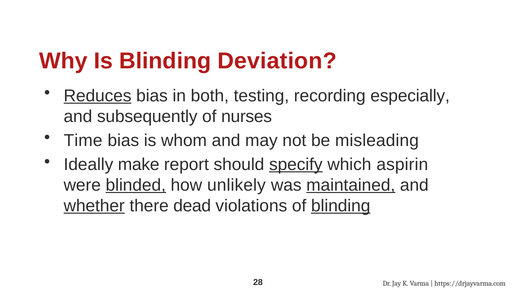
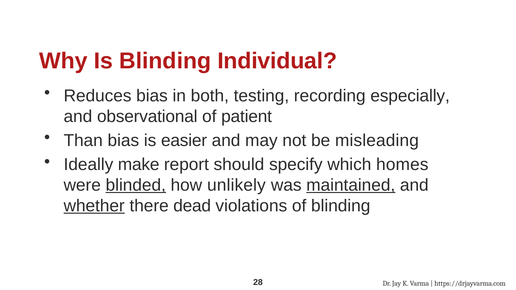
Deviation: Deviation -> Individual
Reduces underline: present -> none
subsequently: subsequently -> observational
nurses: nurses -> patient
Time: Time -> Than
whom: whom -> easier
specify underline: present -> none
aspirin: aspirin -> homes
blinding at (341, 206) underline: present -> none
